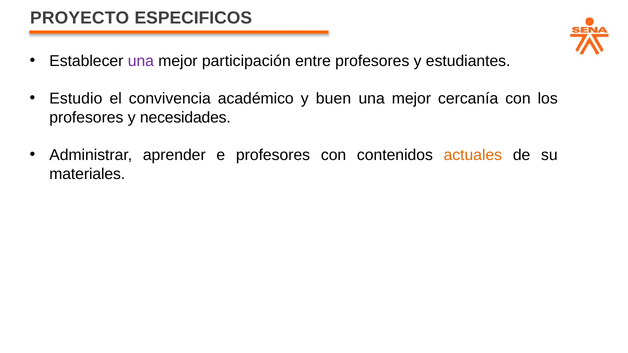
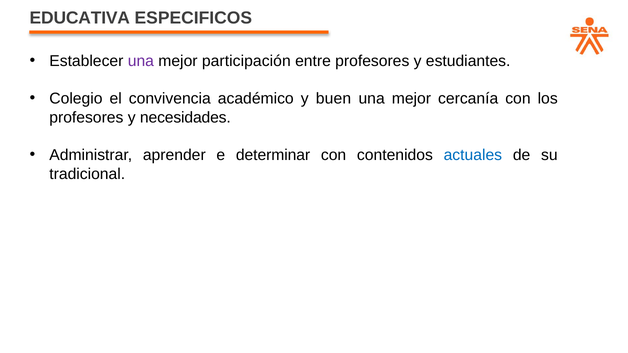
PROYECTO: PROYECTO -> EDUCATIVA
Estudio: Estudio -> Colegio
e profesores: profesores -> determinar
actuales colour: orange -> blue
materiales: materiales -> tradicional
